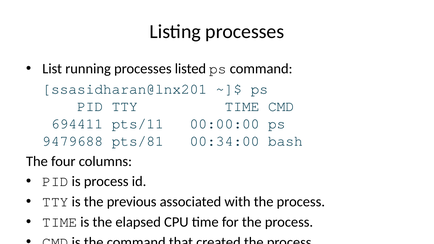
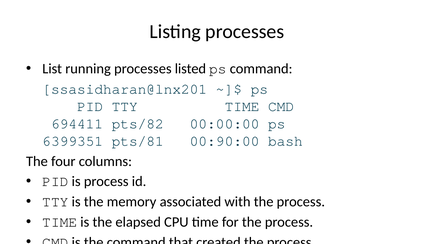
pts/11: pts/11 -> pts/82
9479688: 9479688 -> 6399351
00:34:00: 00:34:00 -> 00:90:00
previous: previous -> memory
